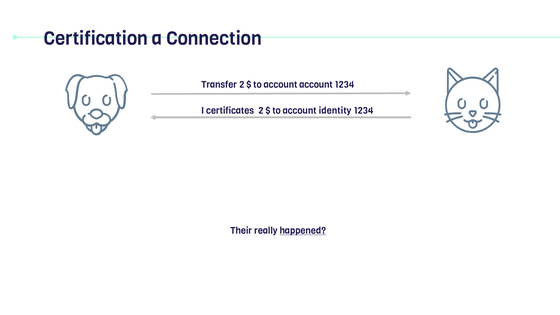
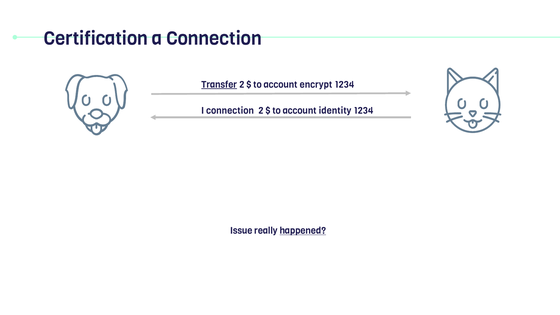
Transfer underline: none -> present
account account: account -> encrypt
I certificates: certificates -> connection
Their: Their -> Issue
